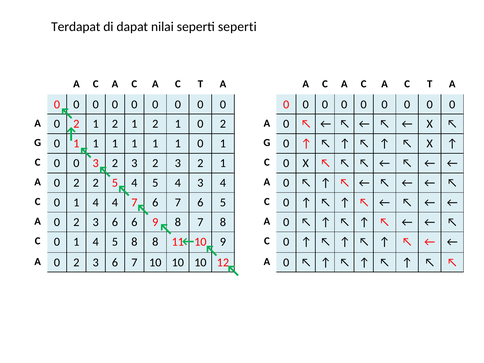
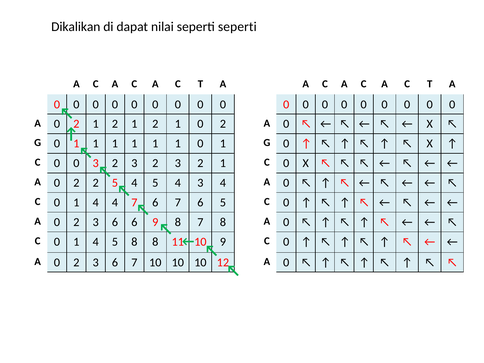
Terdapat: Terdapat -> Dikalikan
